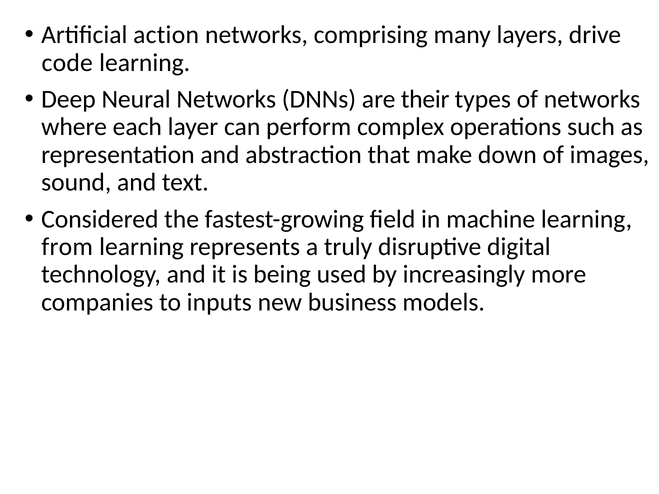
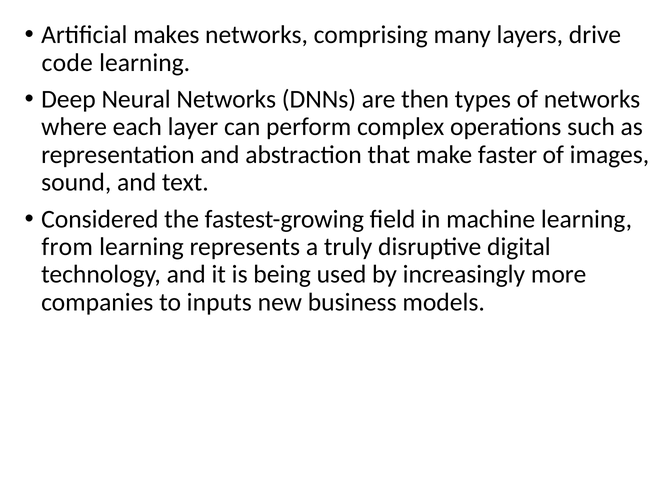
action: action -> makes
their: their -> then
down: down -> faster
